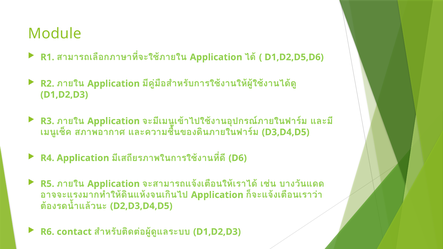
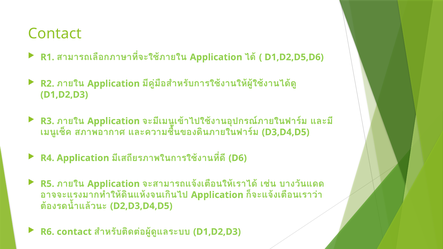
Module at (55, 34): Module -> Contact
